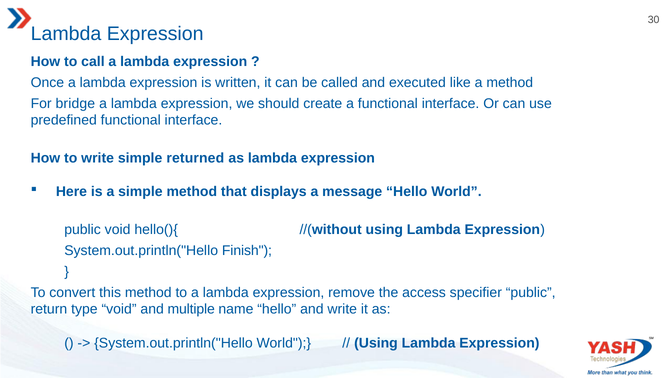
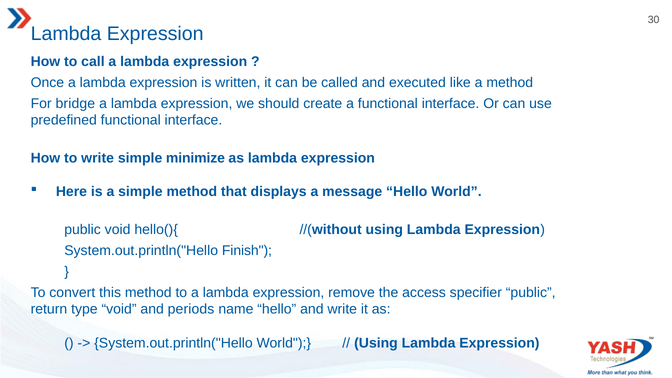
returned: returned -> minimize
multiple: multiple -> periods
